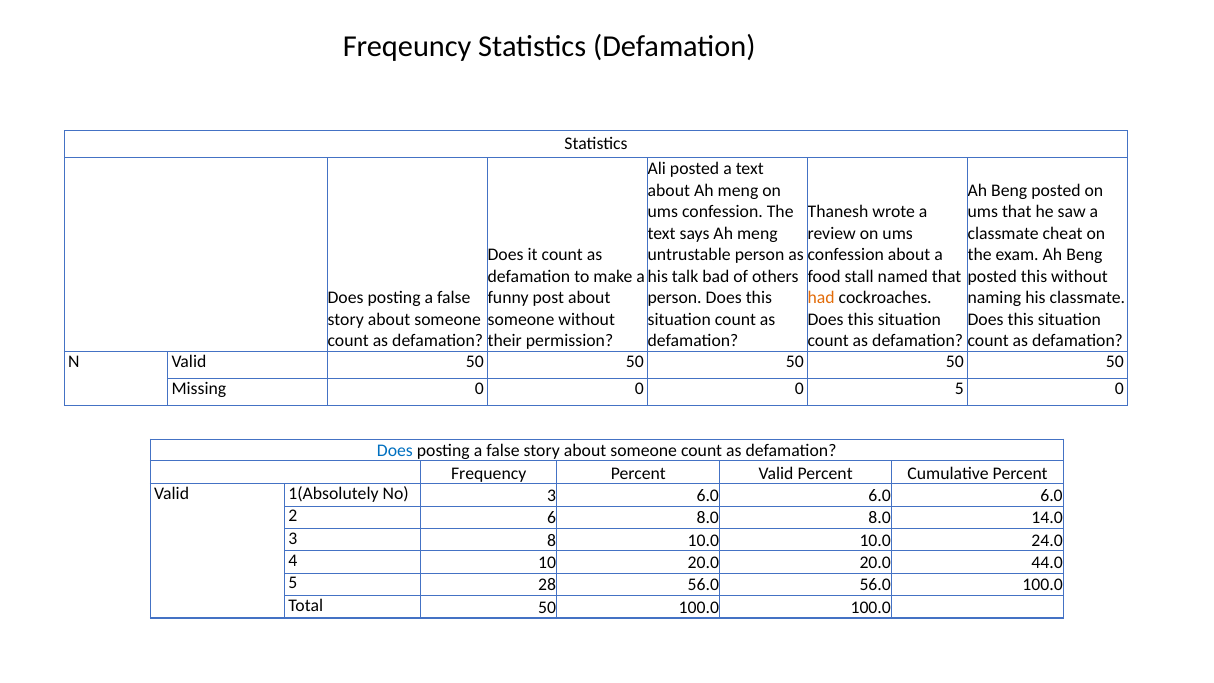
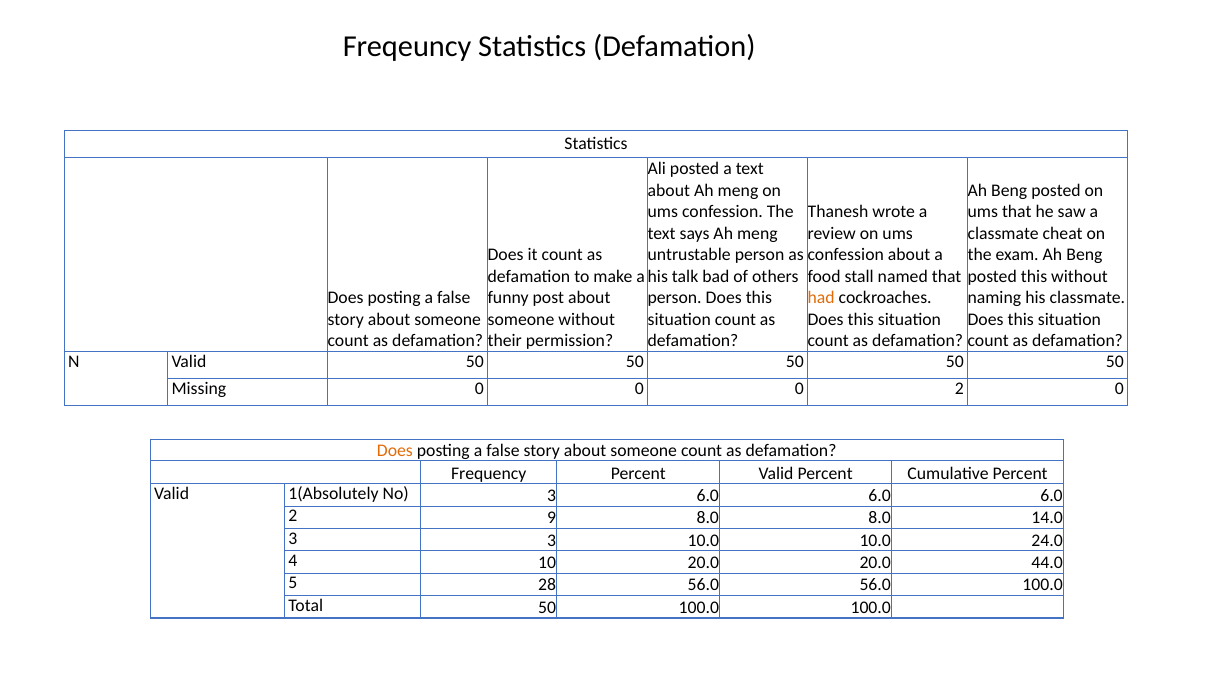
0 5: 5 -> 2
Does at (395, 450) colour: blue -> orange
6: 6 -> 9
3 8: 8 -> 3
